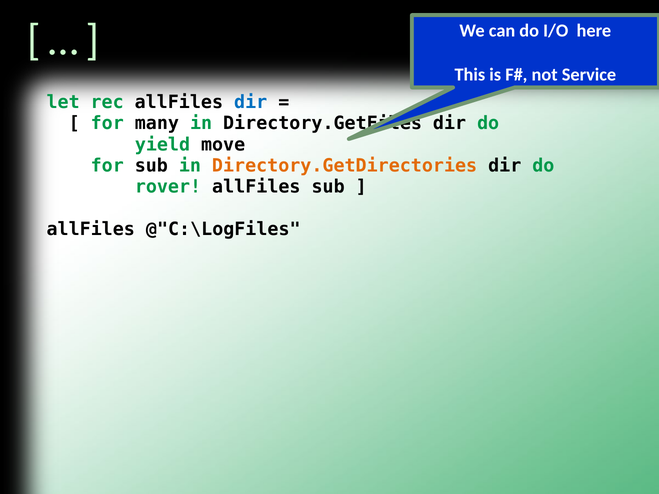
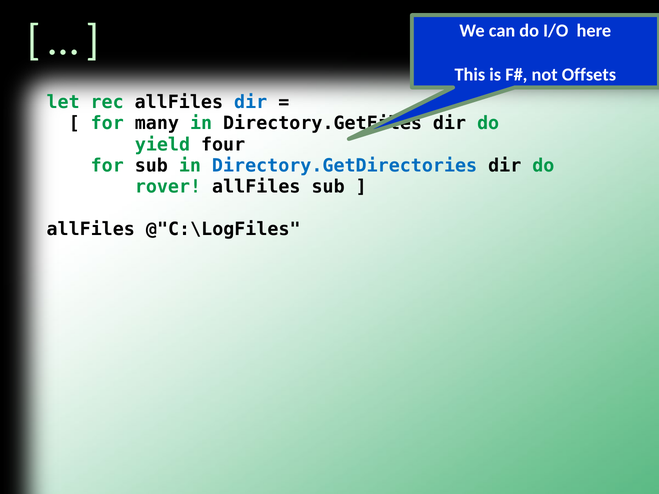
Service: Service -> Offsets
move: move -> four
Directory.GetDirectories colour: orange -> blue
